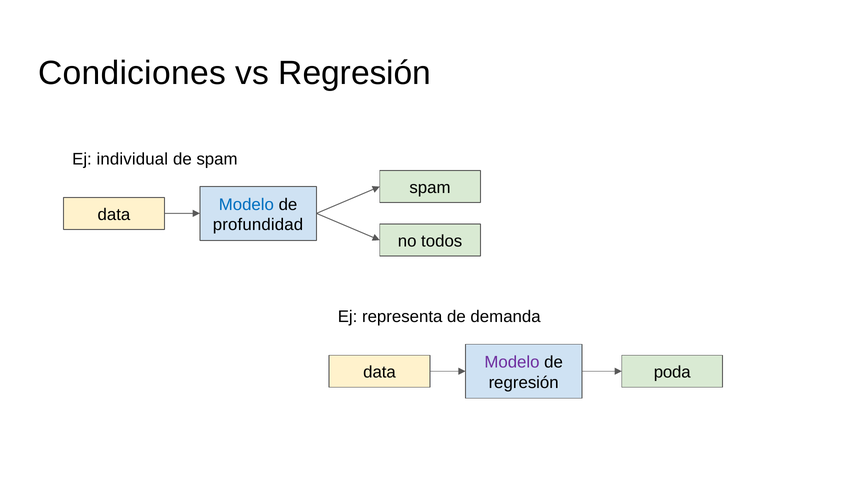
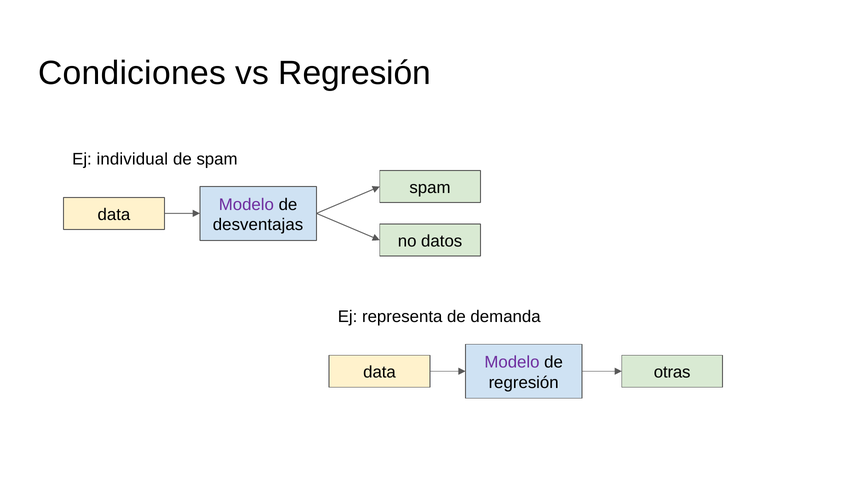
Modelo at (246, 204) colour: blue -> purple
profundidad: profundidad -> desventajas
todos: todos -> datos
poda: poda -> otras
